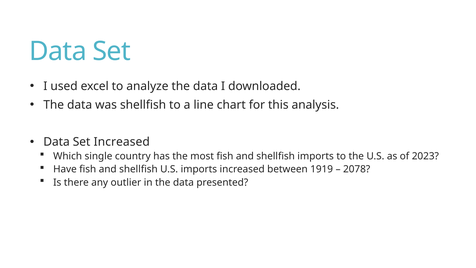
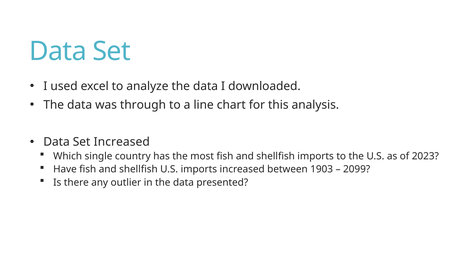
was shellfish: shellfish -> through
1919: 1919 -> 1903
2078: 2078 -> 2099
